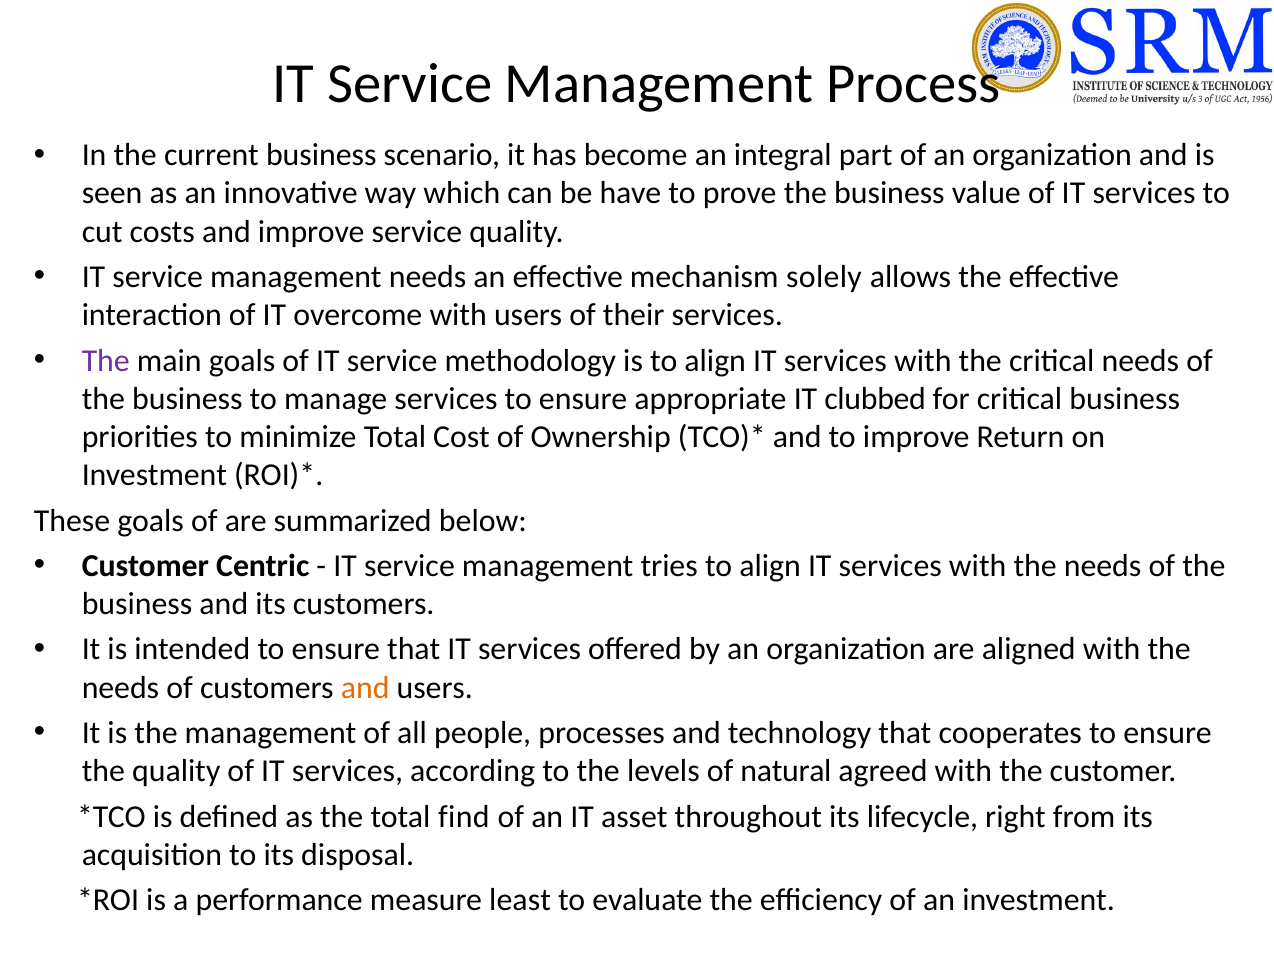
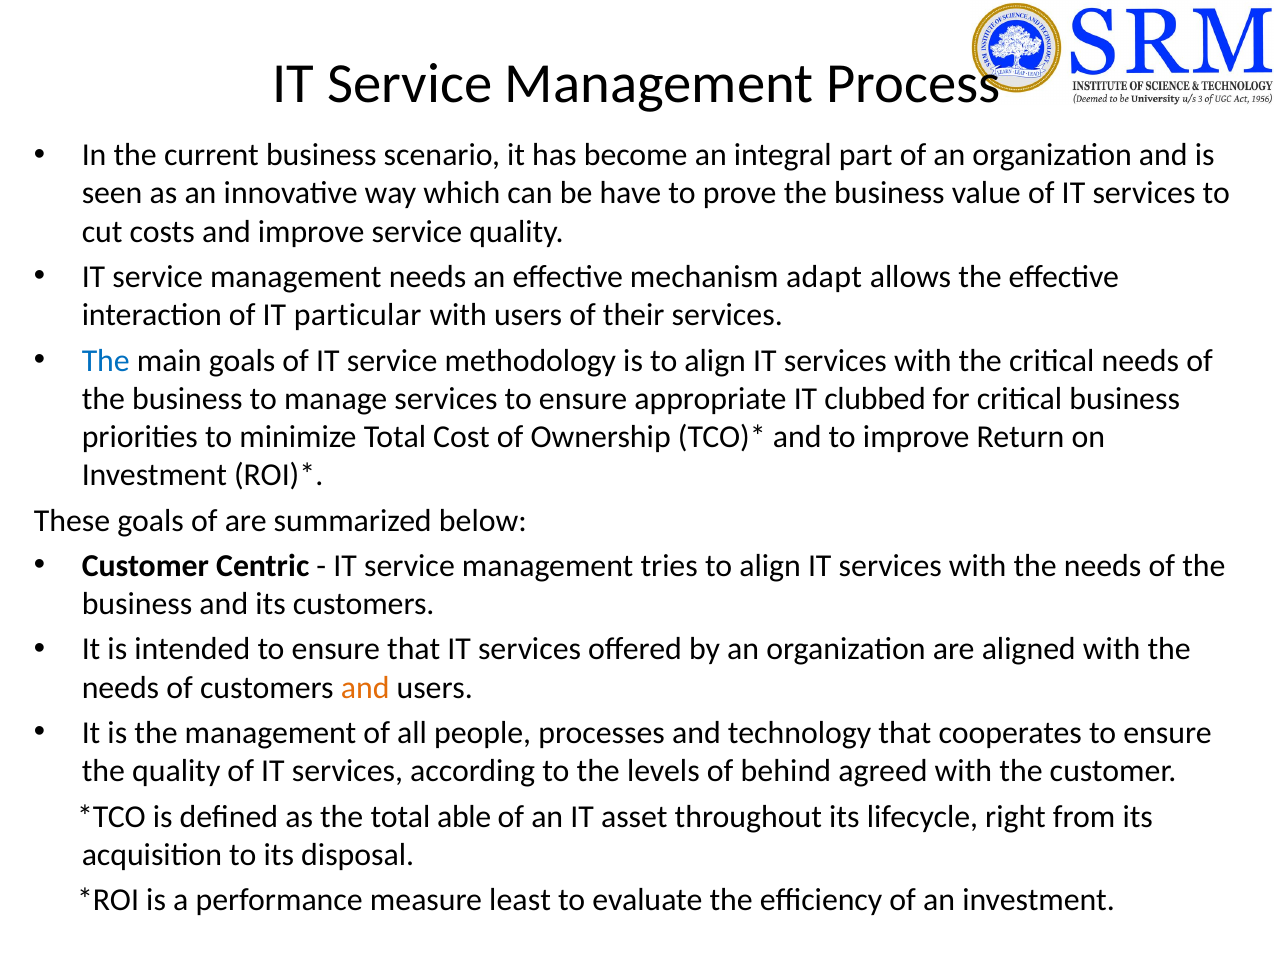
solely: solely -> adapt
overcome: overcome -> particular
The at (106, 360) colour: purple -> blue
natural: natural -> behind
find: find -> able
